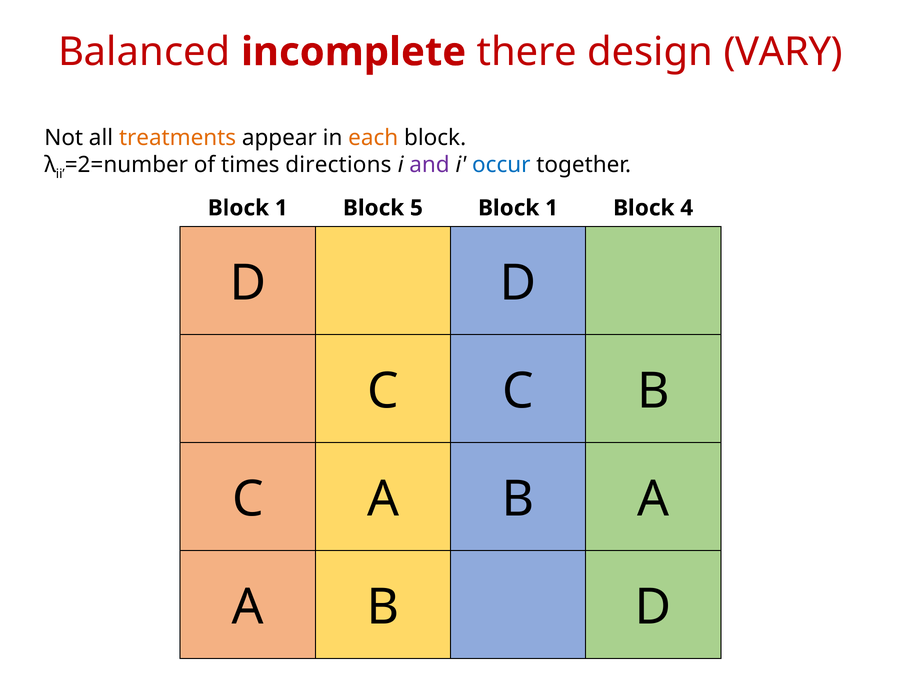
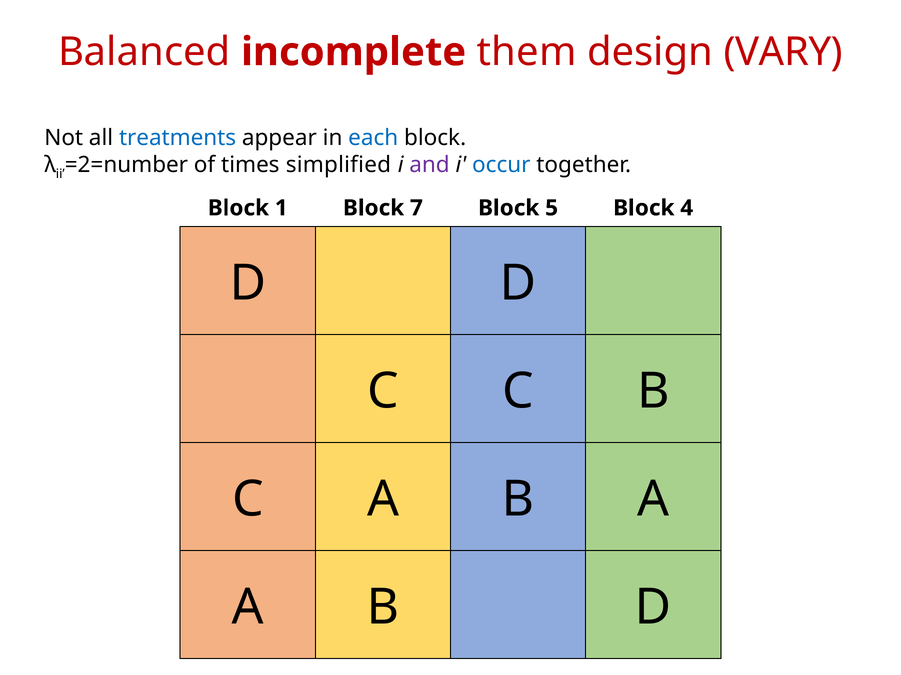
there: there -> them
treatments colour: orange -> blue
each colour: orange -> blue
directions: directions -> simplified
5: 5 -> 7
1 at (552, 208): 1 -> 5
